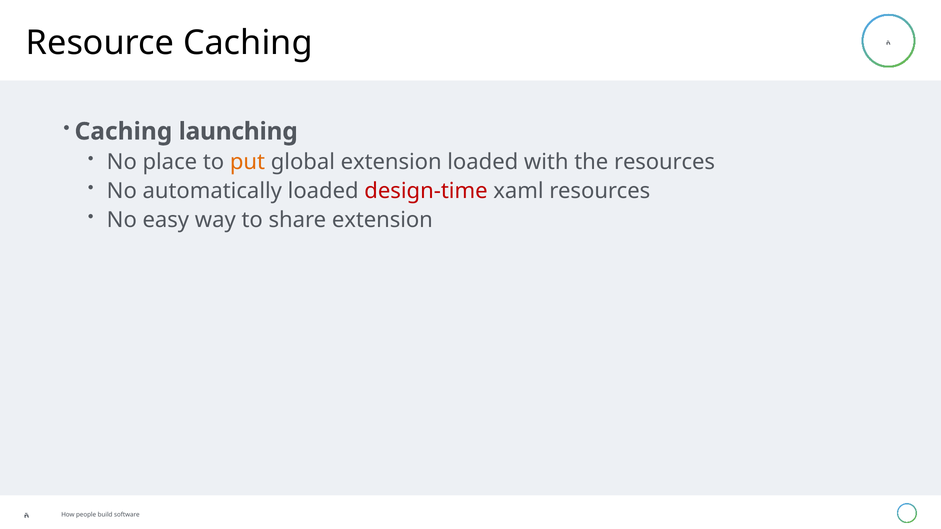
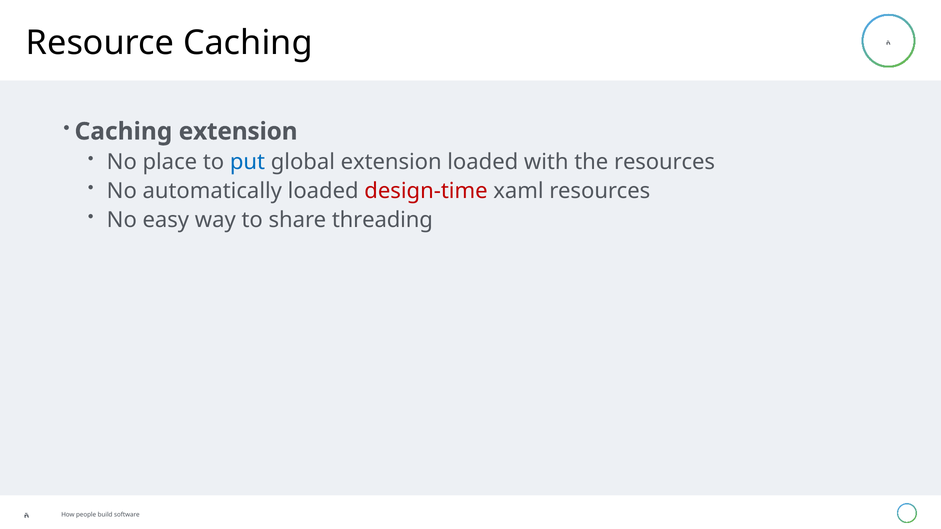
Caching launching: launching -> extension
put colour: orange -> blue
share extension: extension -> threading
